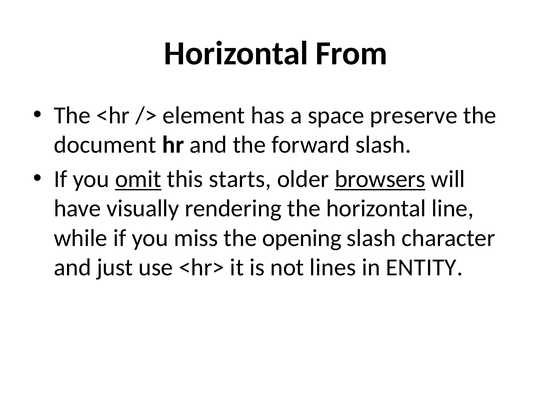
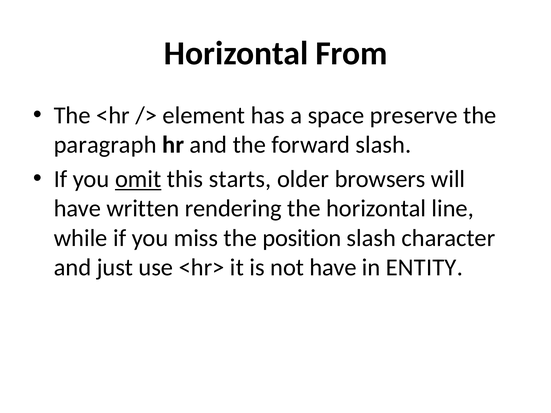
document: document -> paragraph
browsers underline: present -> none
visually: visually -> written
opening: opening -> position
not lines: lines -> have
